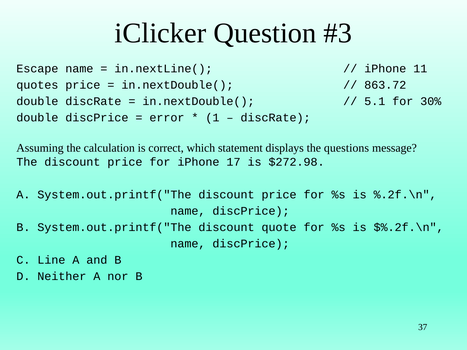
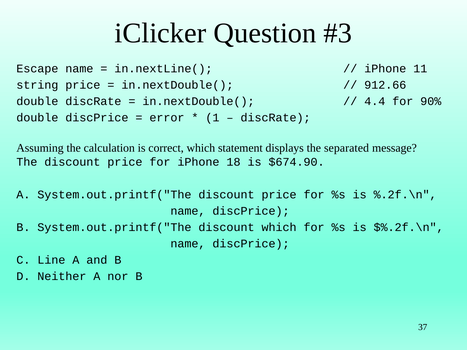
quotes: quotes -> string
863.72: 863.72 -> 912.66
5.1: 5.1 -> 4.4
30%: 30% -> 90%
questions: questions -> separated
17: 17 -> 18
$272.98: $272.98 -> $674.90
discount quote: quote -> which
